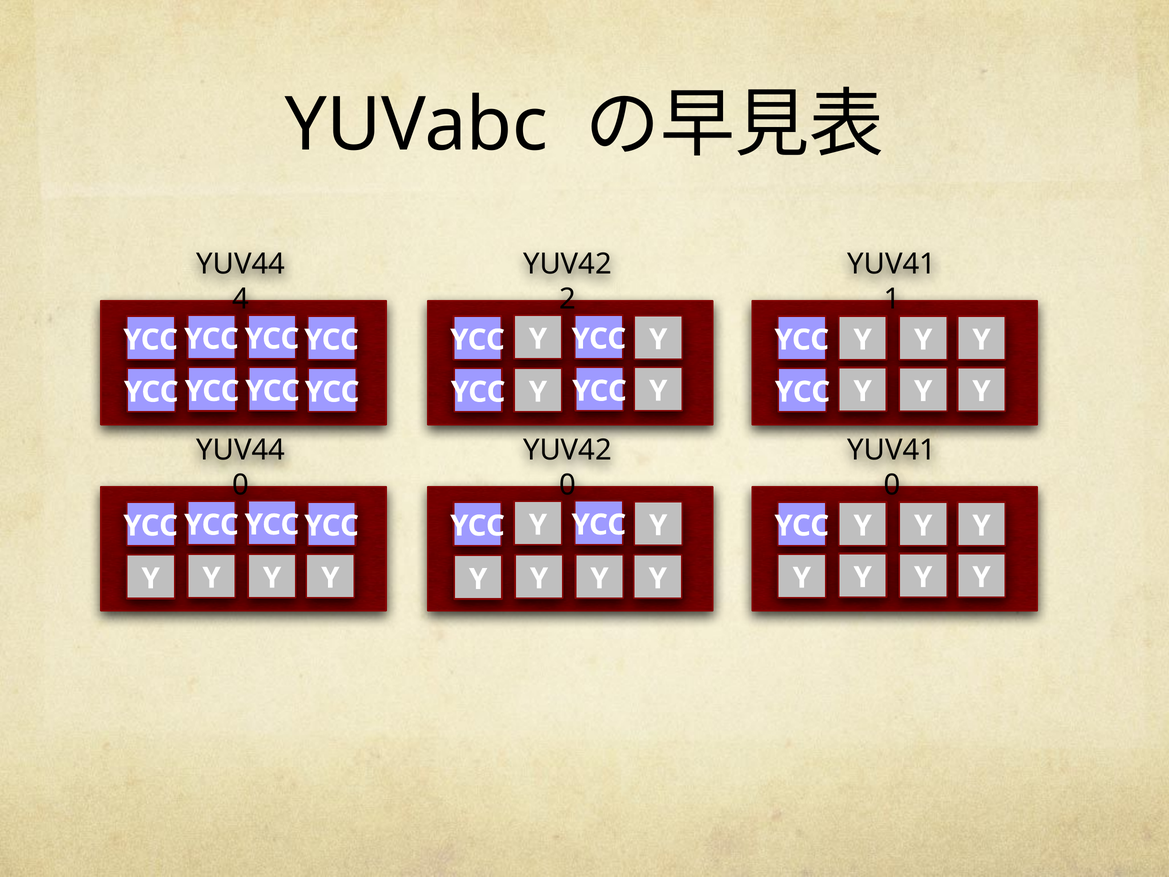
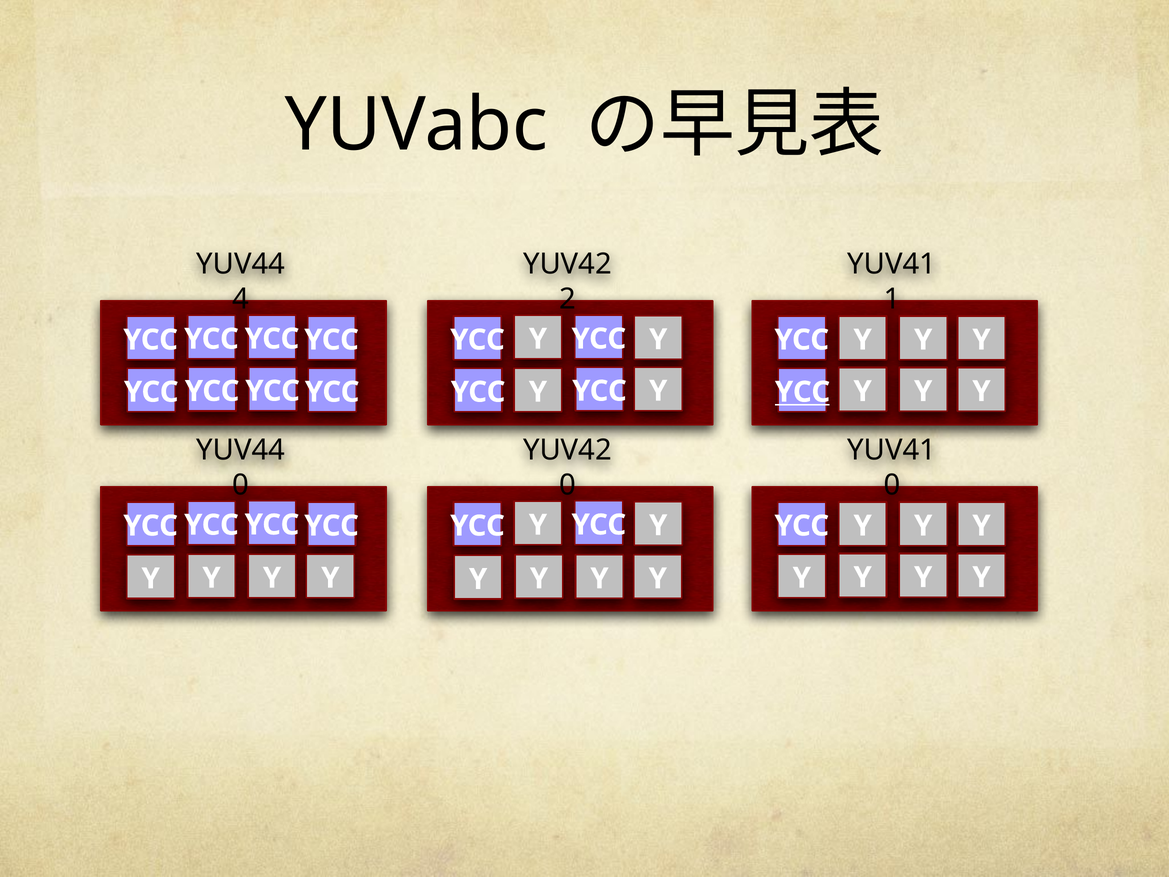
YCC at (803, 392) underline: none -> present
